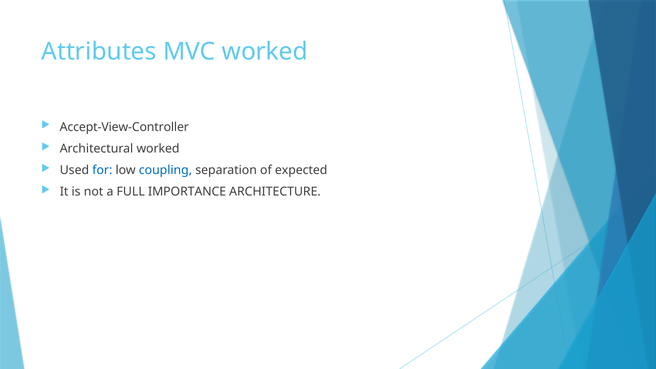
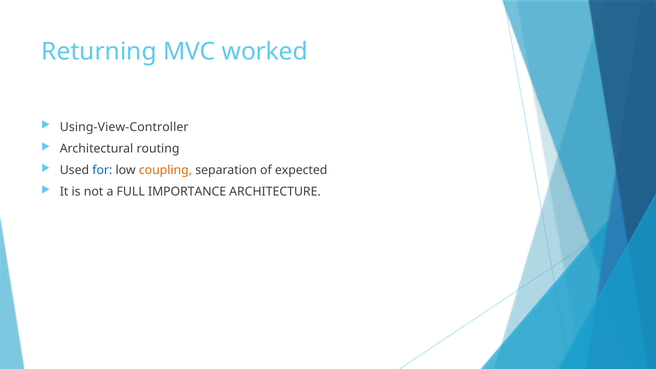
Attributes: Attributes -> Returning
Accept-View-Controller: Accept-View-Controller -> Using-View-Controller
Architectural worked: worked -> routing
coupling colour: blue -> orange
